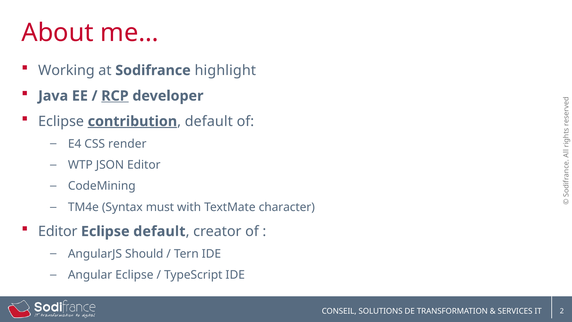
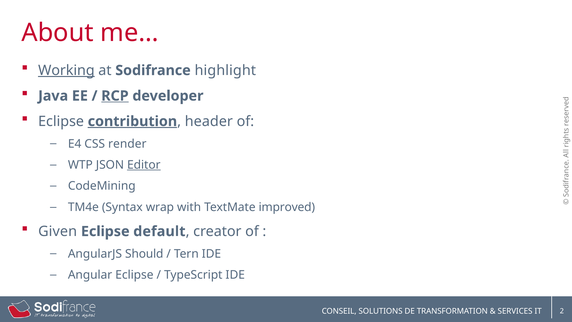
Working underline: none -> present
default at (209, 121): default -> header
Editor at (144, 165) underline: none -> present
must: must -> wrap
character: character -> improved
Editor at (58, 231): Editor -> Given
